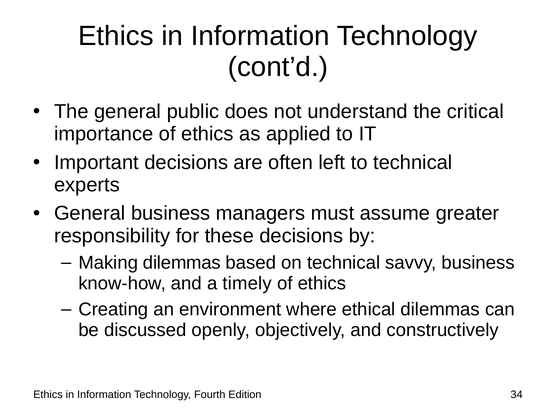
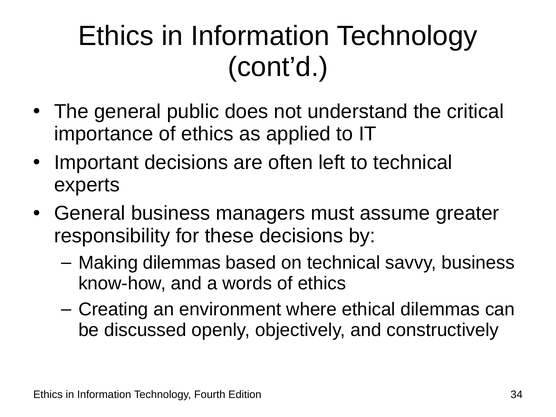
timely: timely -> words
